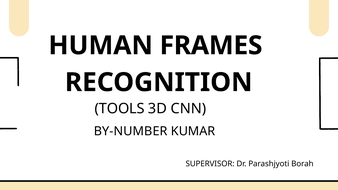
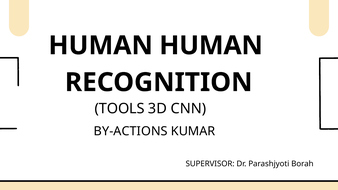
HUMAN FRAMES: FRAMES -> HUMAN
BY-NUMBER: BY-NUMBER -> BY-ACTIONS
